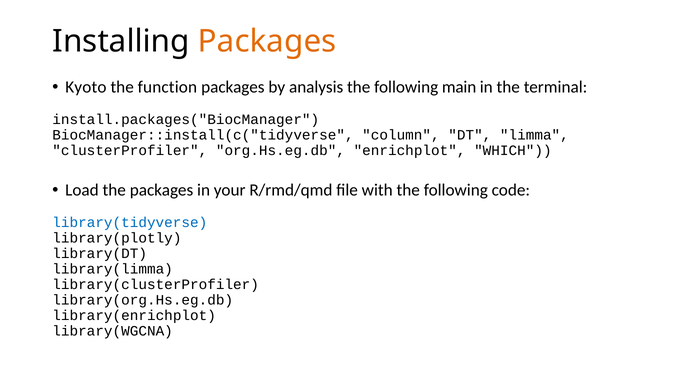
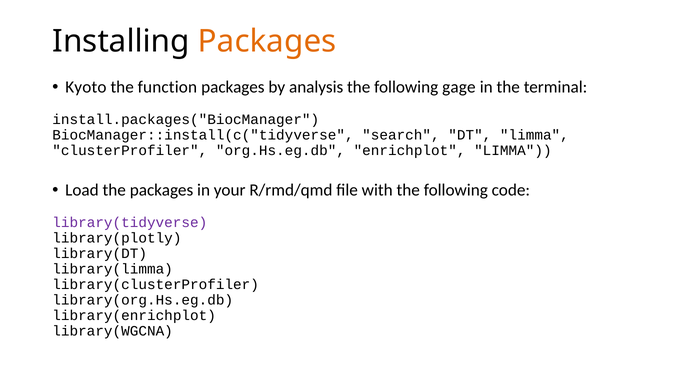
main: main -> gage
column: column -> search
enrichplot WHICH: WHICH -> LIMMA
library(tidyverse colour: blue -> purple
